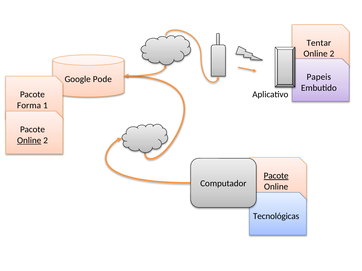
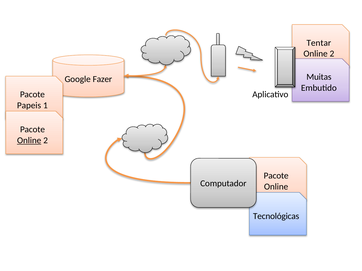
Papeis: Papeis -> Muitas
Pode: Pode -> Fazer
Forma: Forma -> Papeis
Pacote at (276, 176) underline: present -> none
